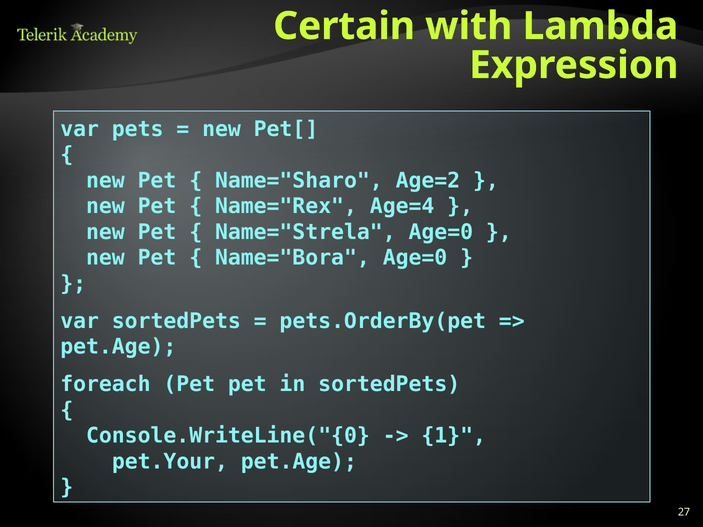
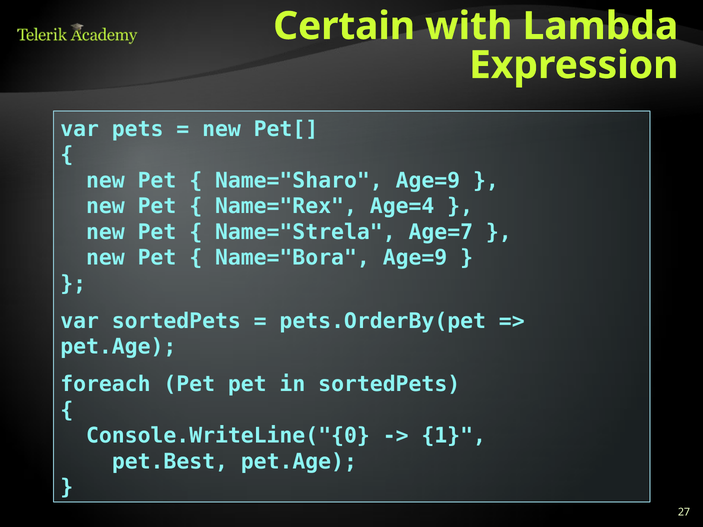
Name="Sharo Age=2: Age=2 -> Age=9
Name="Strela Age=0: Age=0 -> Age=7
Name="Bora Age=0: Age=0 -> Age=9
pet.Your: pet.Your -> pet.Best
